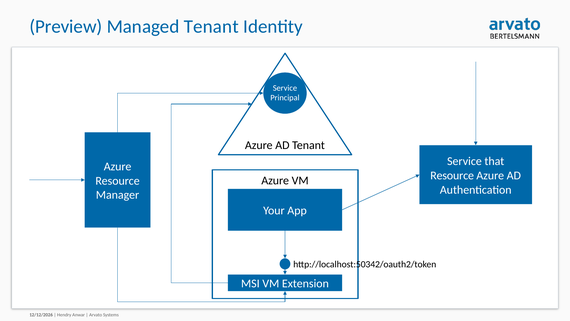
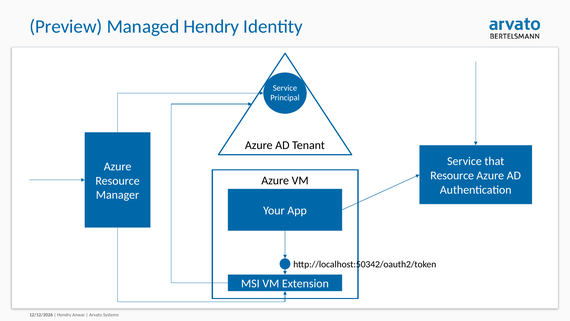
Managed Tenant: Tenant -> Hendry
